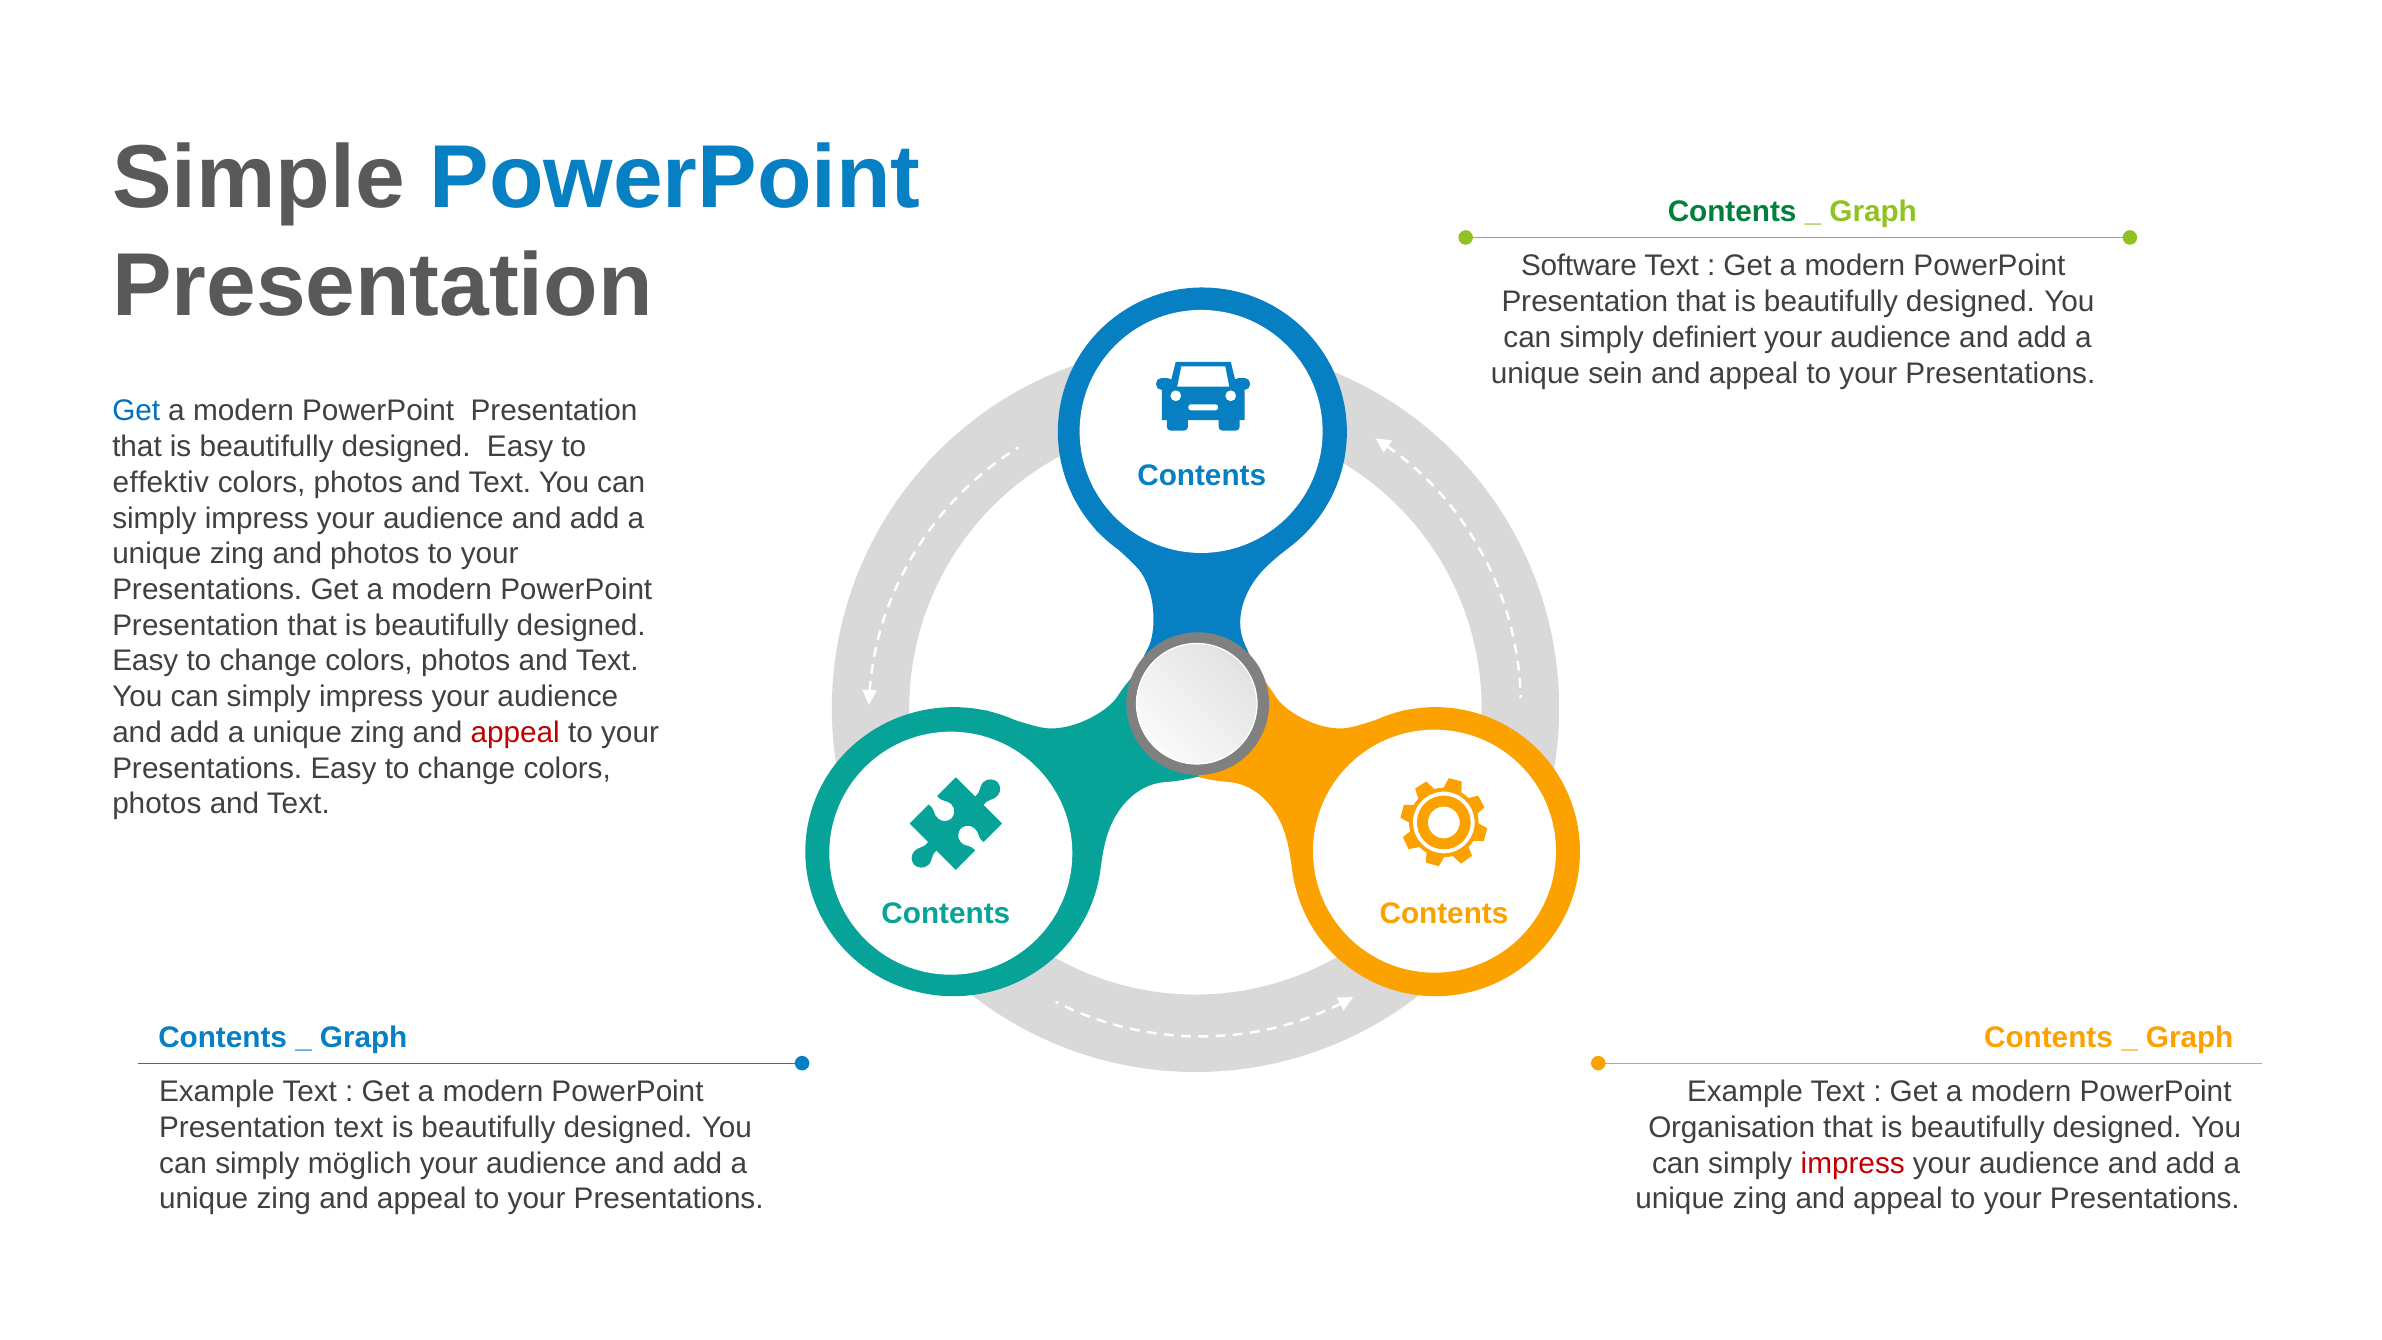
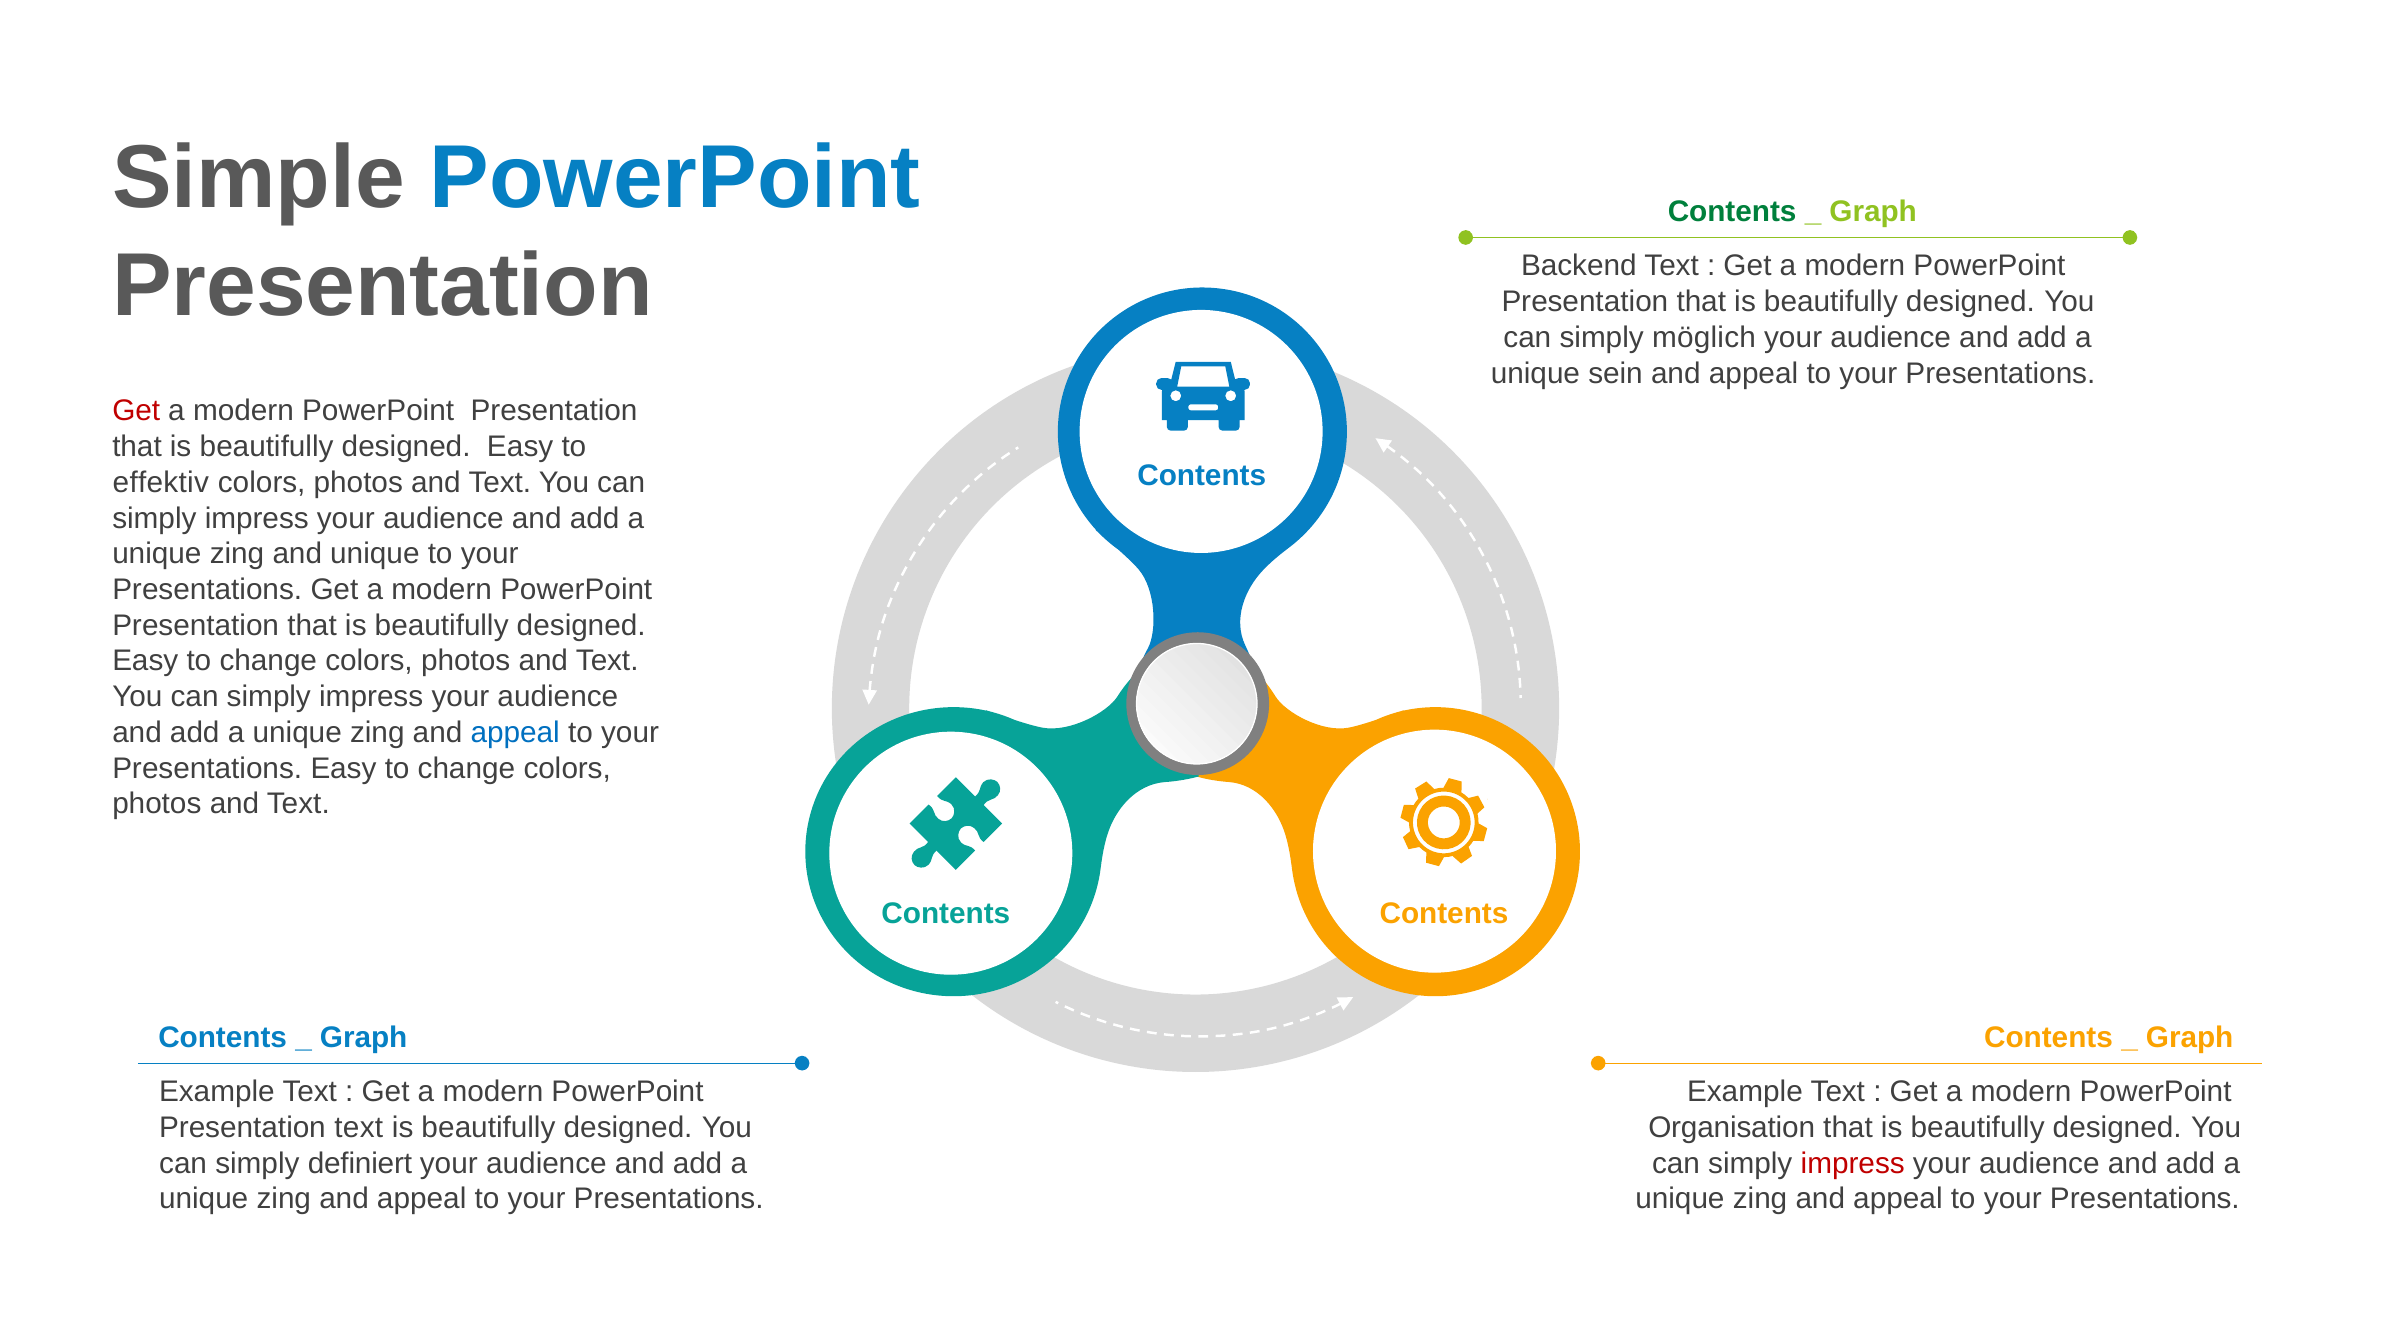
Software: Software -> Backend
definiert: definiert -> möglich
Get at (136, 411) colour: blue -> red
and photos: photos -> unique
appeal at (515, 733) colour: red -> blue
möglich: möglich -> definiert
